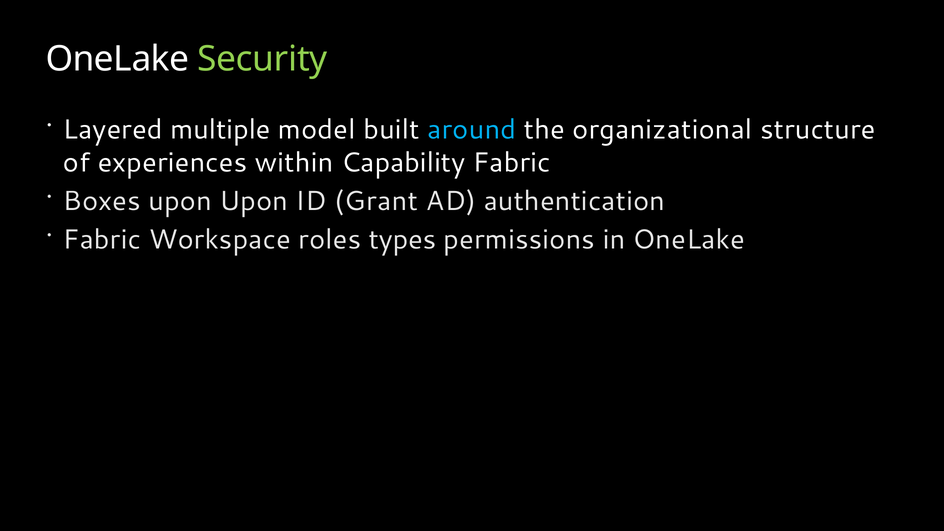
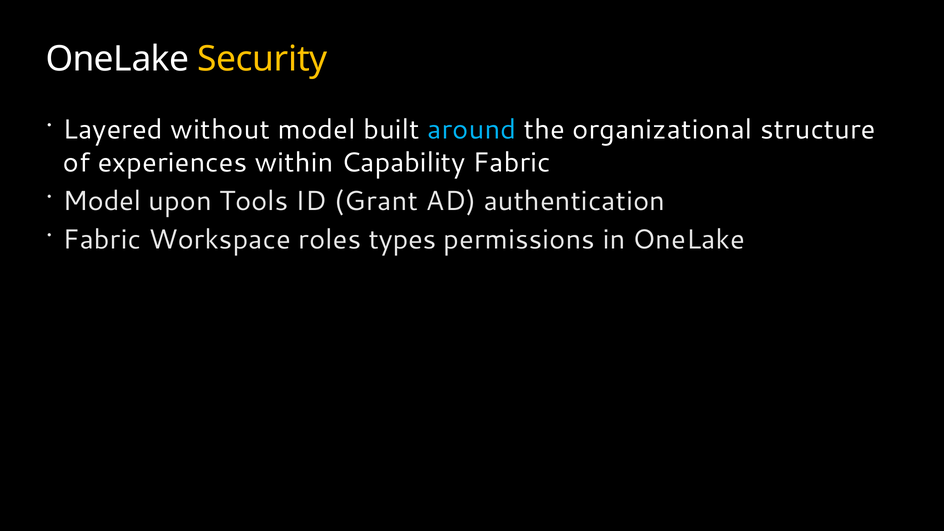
Security colour: light green -> yellow
multiple: multiple -> without
Boxes at (102, 201): Boxes -> Model
upon Upon: Upon -> Tools
